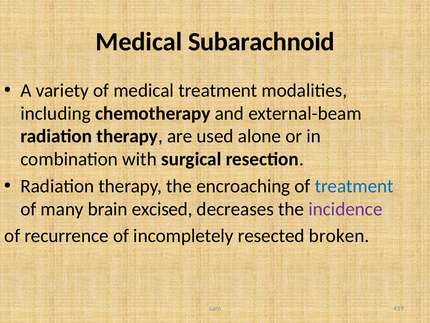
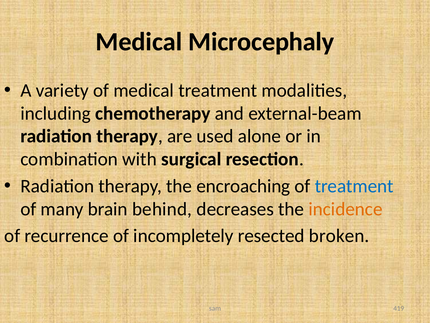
Subarachnoid: Subarachnoid -> Microcephaly
excised: excised -> behind
incidence colour: purple -> orange
